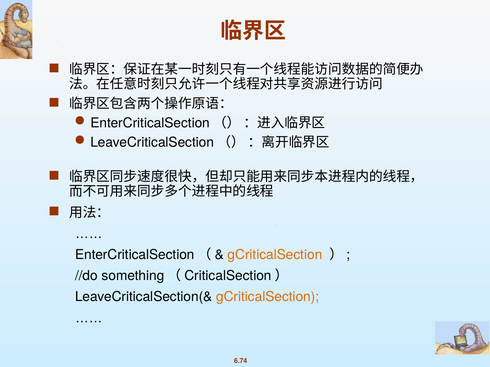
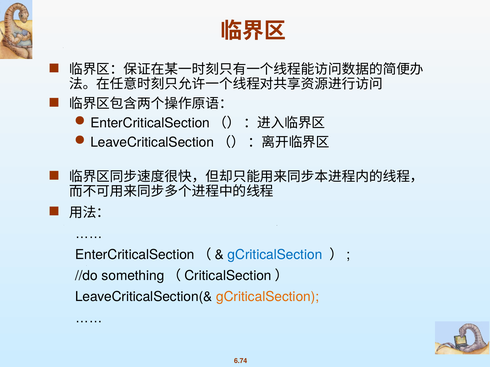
gCriticalSection at (275, 255) colour: orange -> blue
